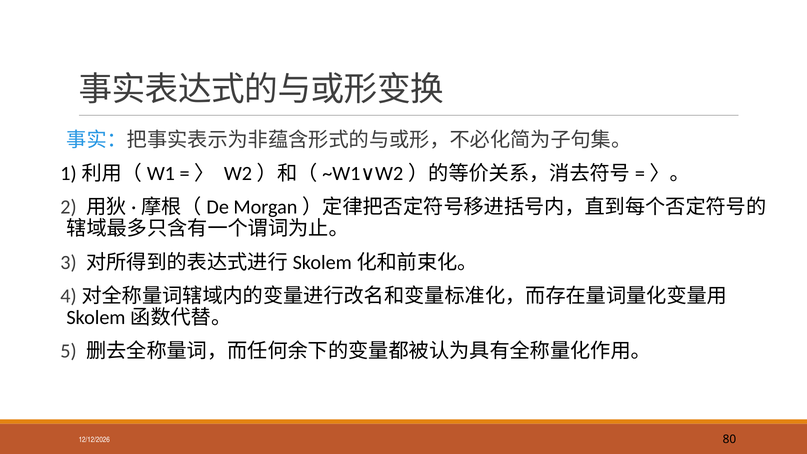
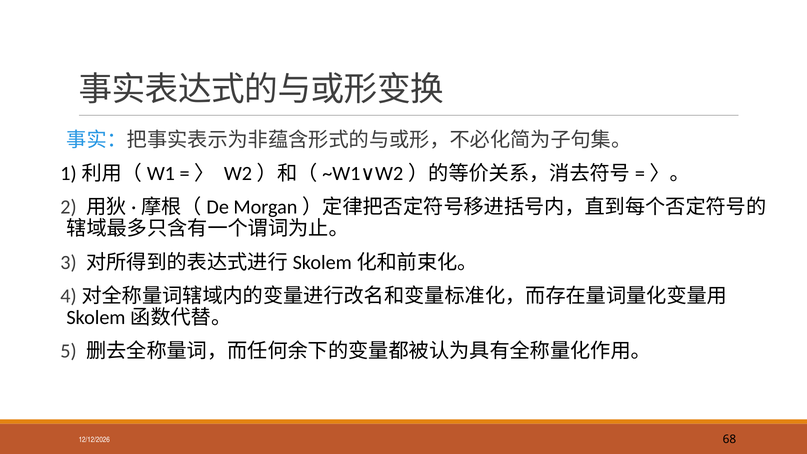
80: 80 -> 68
